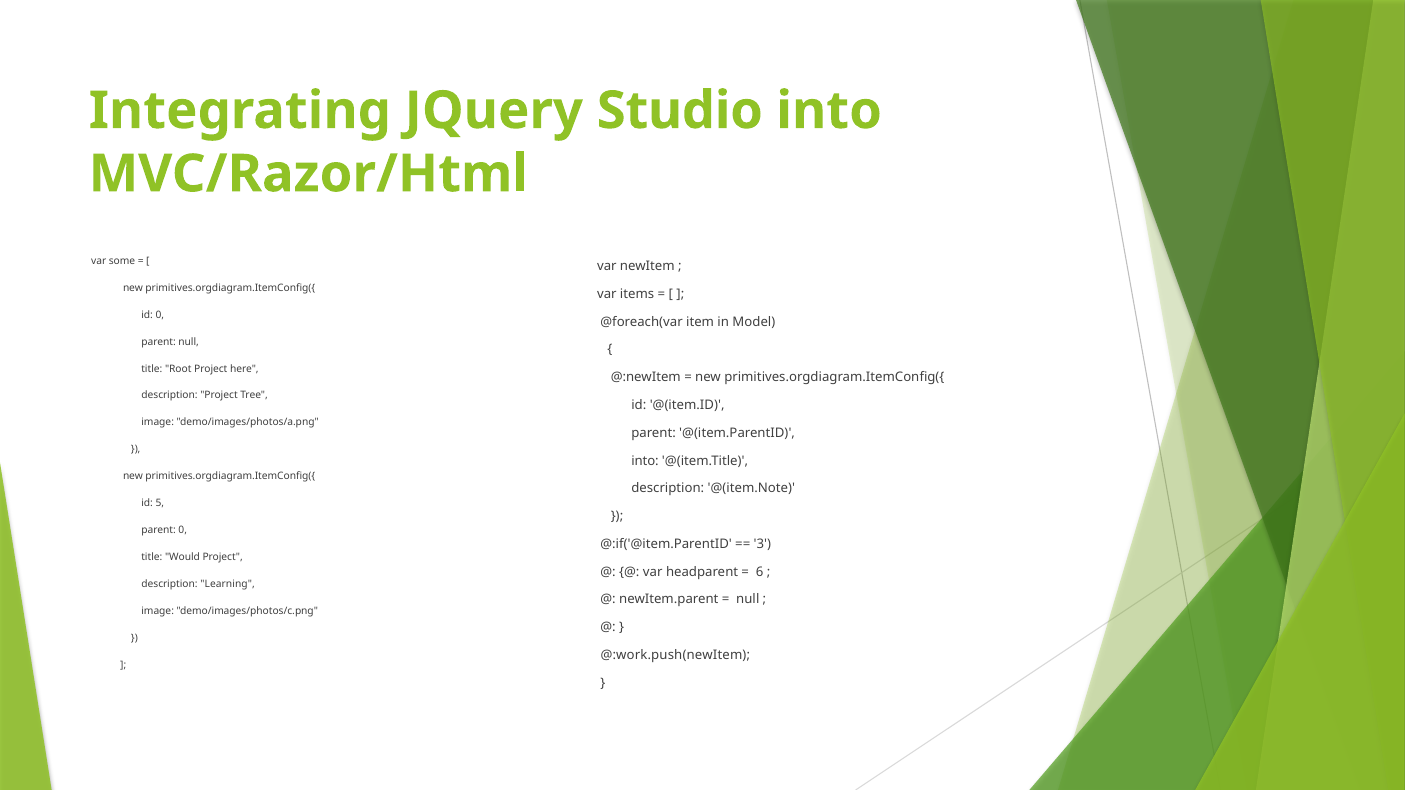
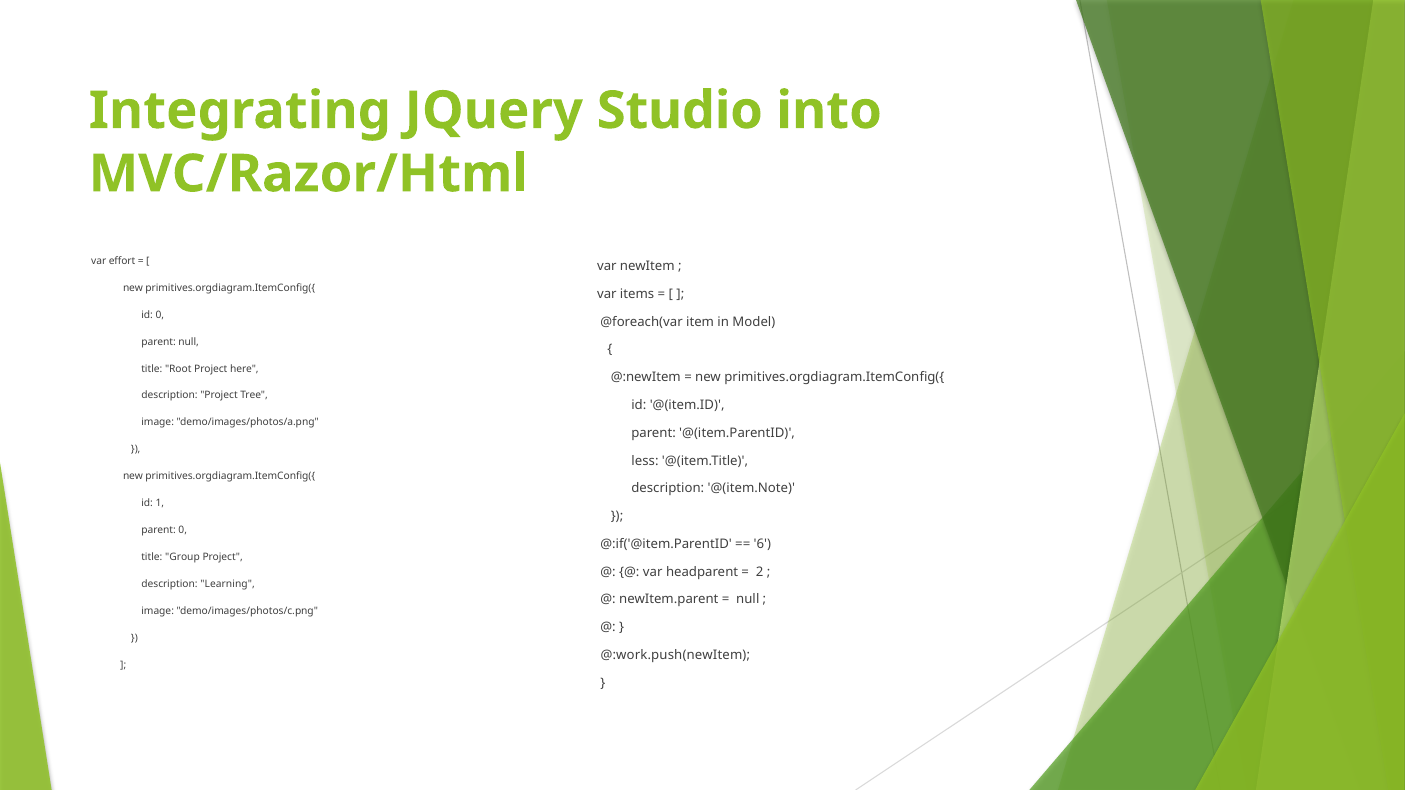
some: some -> effort
into at (645, 461): into -> less
5: 5 -> 1
3: 3 -> 6
Would: Would -> Group
6: 6 -> 2
